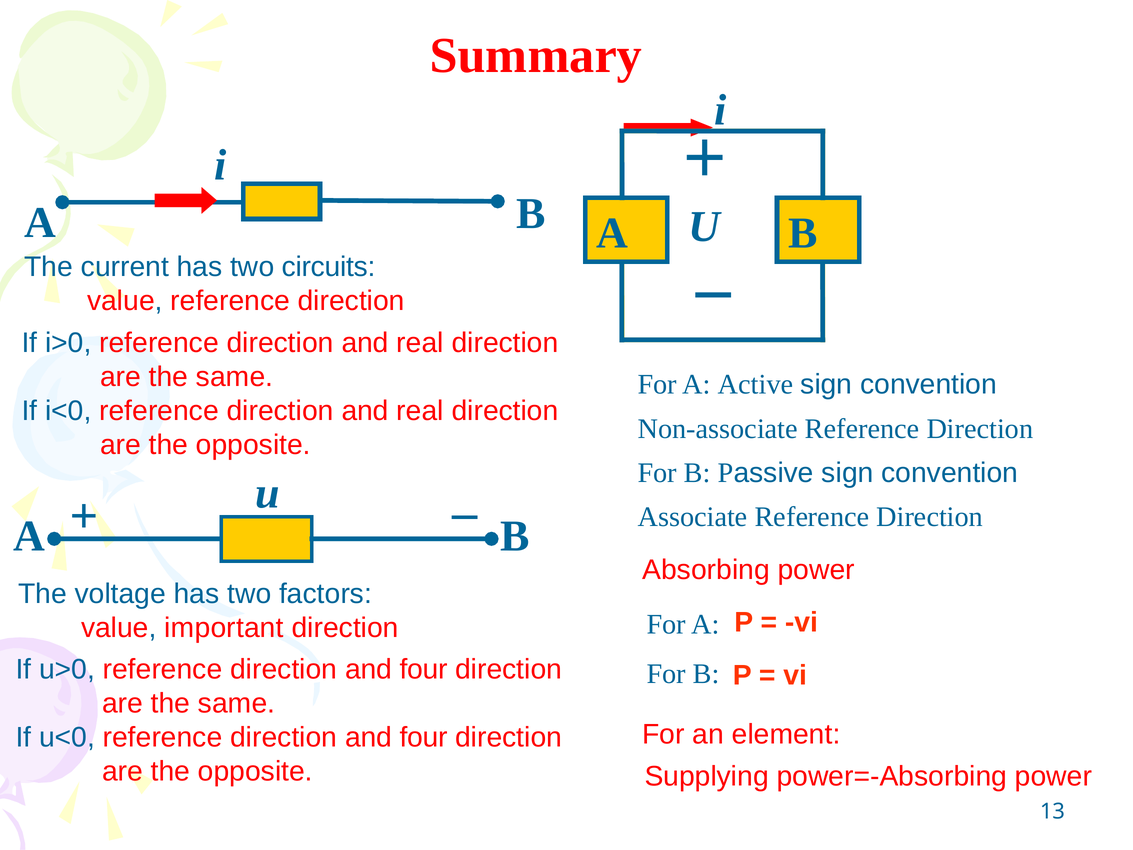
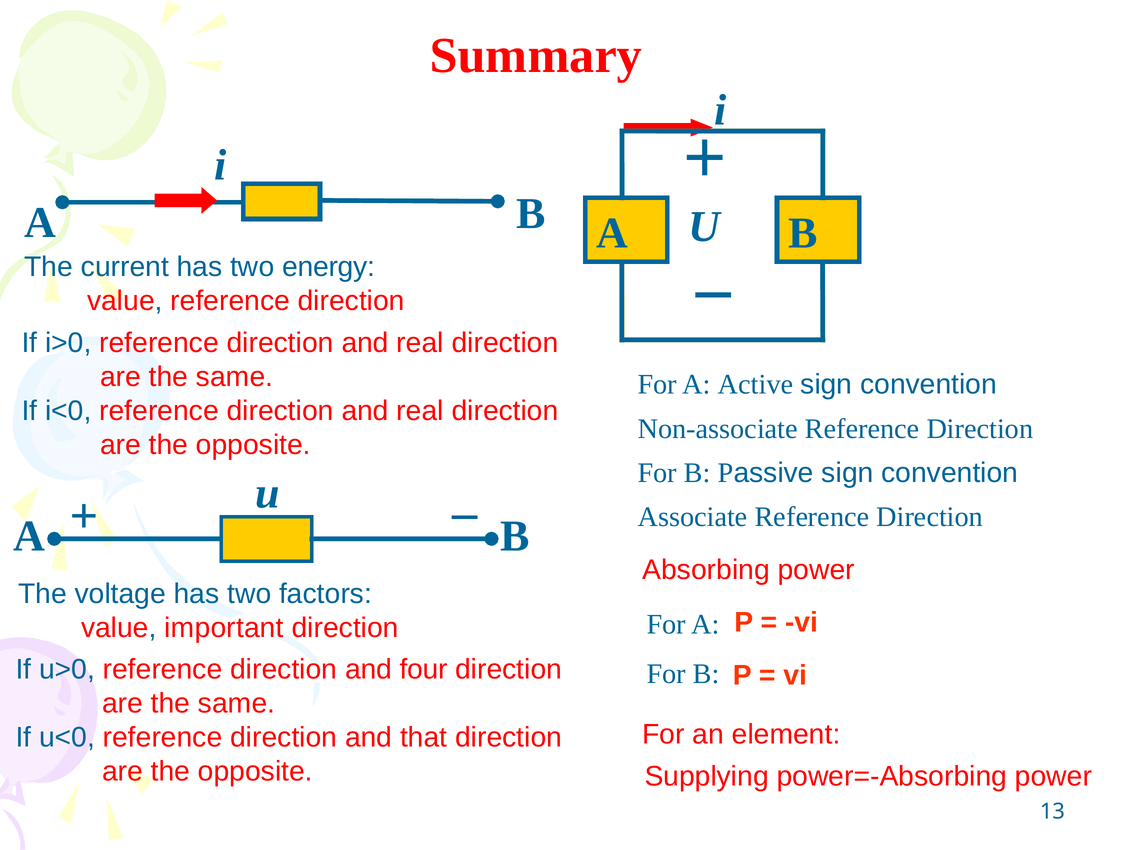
circuits: circuits -> energy
four at (424, 737): four -> that
